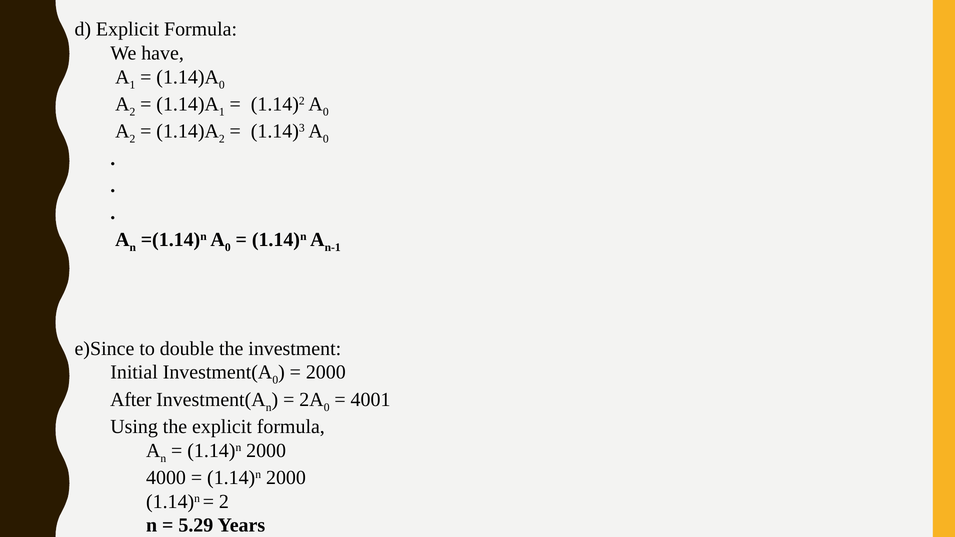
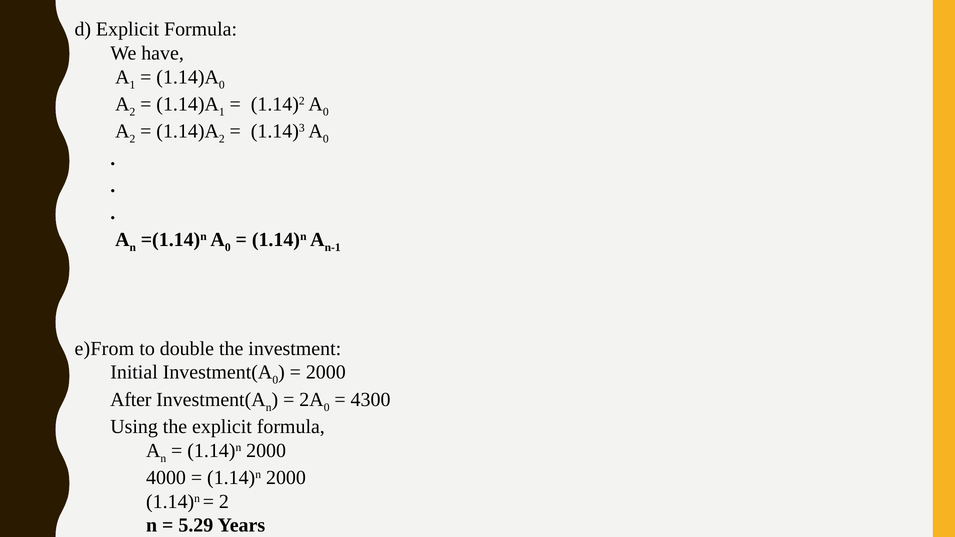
e)Since: e)Since -> e)From
4001: 4001 -> 4300
